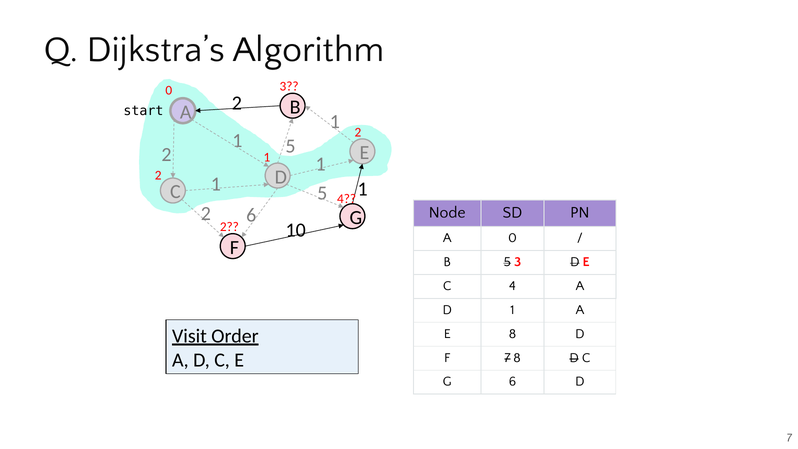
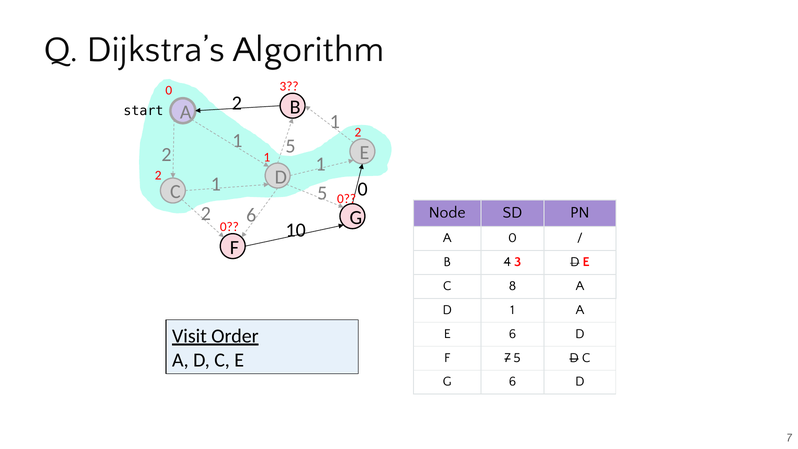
1 at (363, 189): 1 -> 0
4 at (347, 199): 4 -> 0
2 at (229, 227): 2 -> 0
B 5: 5 -> 4
C 4: 4 -> 8
E 8: 8 -> 6
7 8: 8 -> 5
